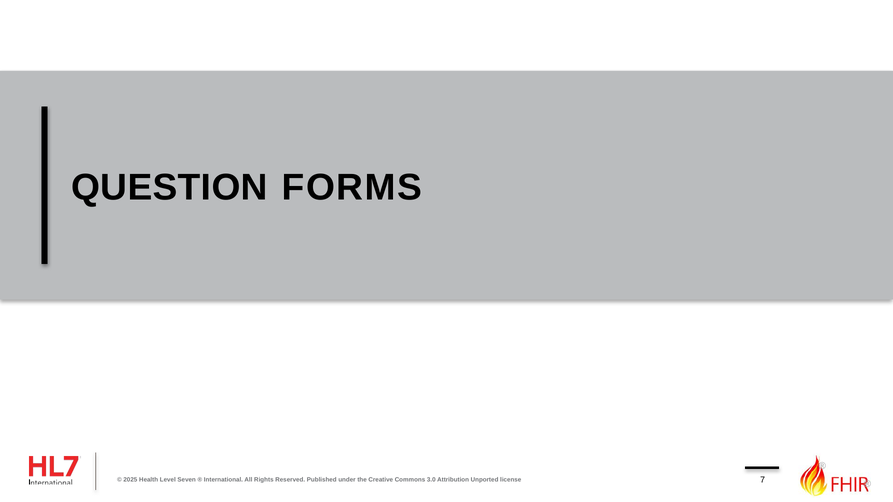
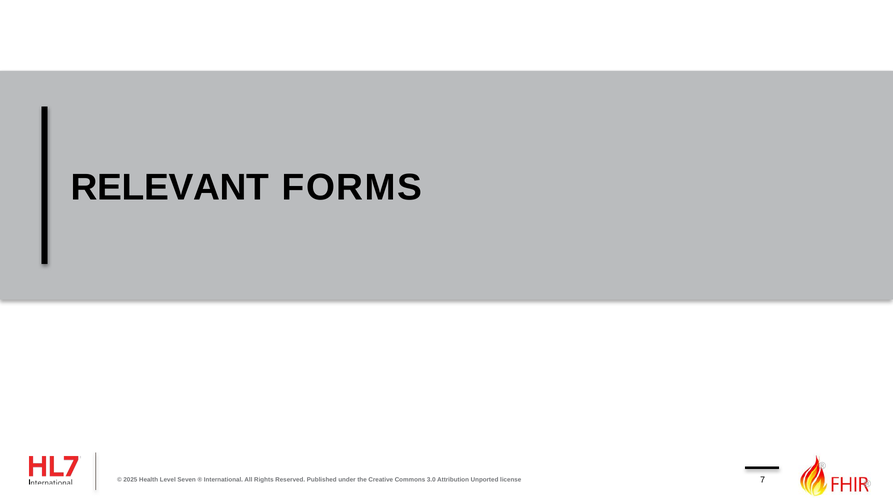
QUESTION: QUESTION -> RELEVANT
